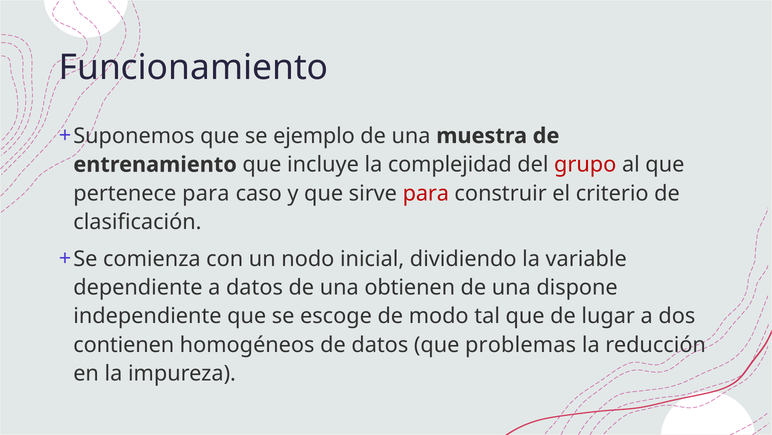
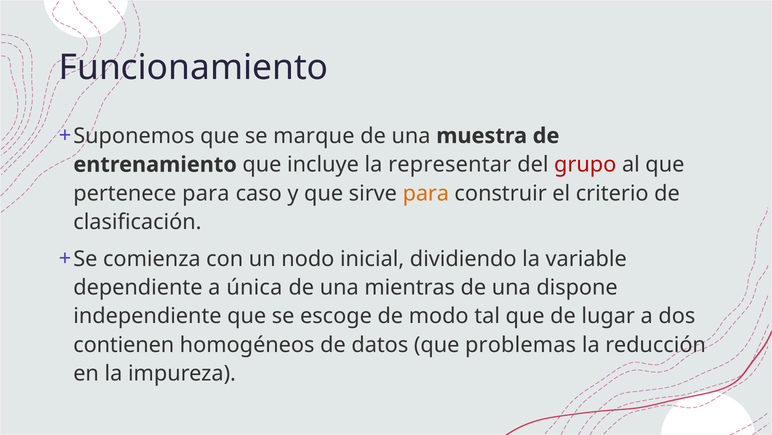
ejemplo: ejemplo -> marque
complejidad: complejidad -> representar
para at (426, 193) colour: red -> orange
a datos: datos -> única
obtienen: obtienen -> mientras
